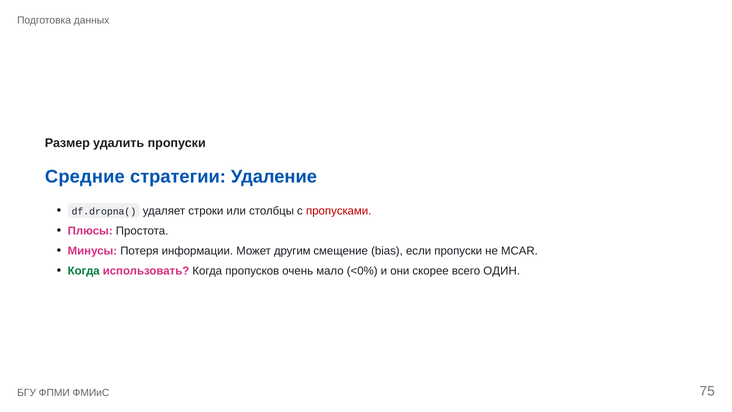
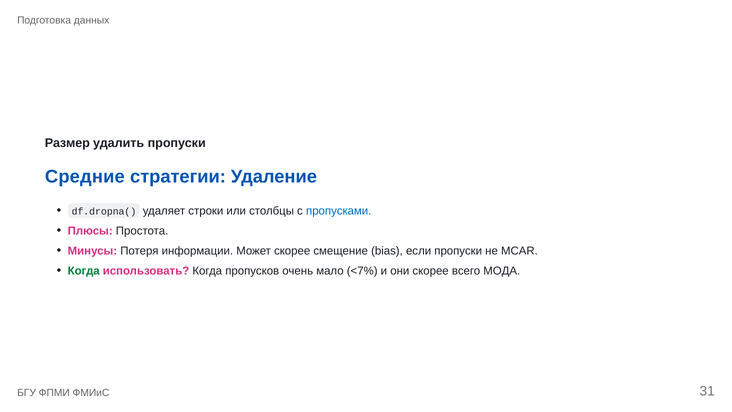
пропусками colour: red -> blue
Может другим: другим -> скорее
<0%: <0% -> <7%
ОДИН: ОДИН -> МОДА
75: 75 -> 31
